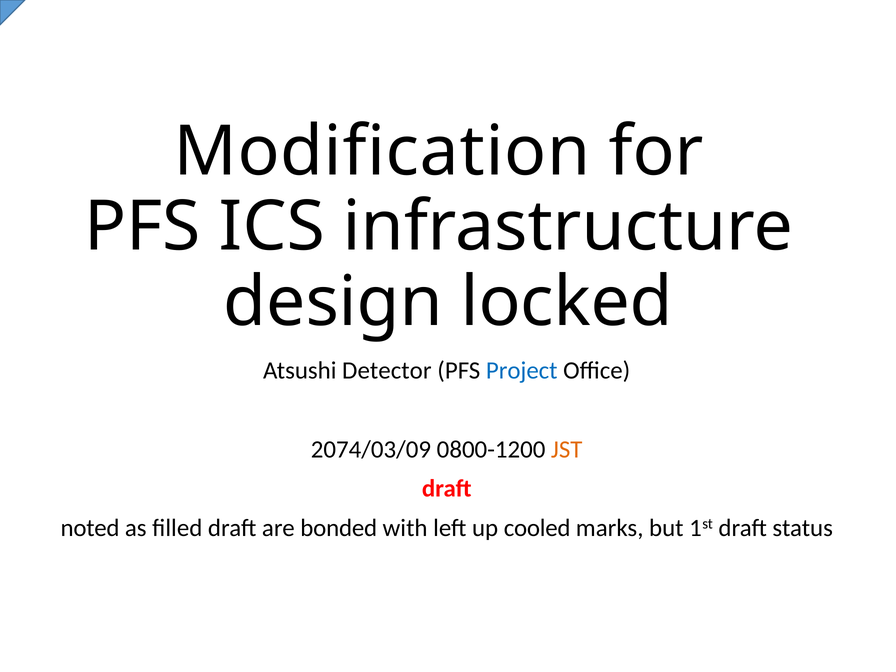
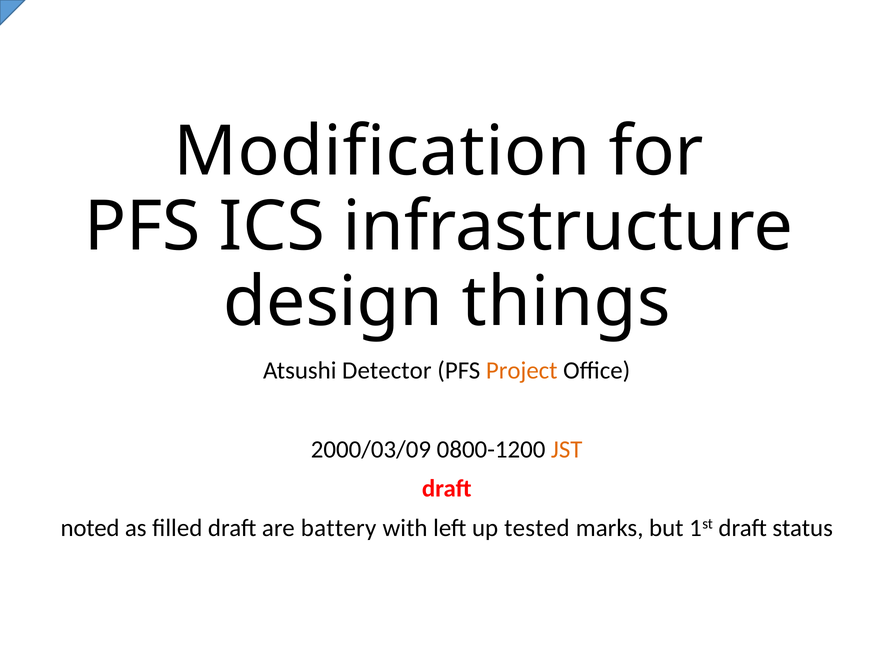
locked: locked -> things
Project colour: blue -> orange
2074/03/09: 2074/03/09 -> 2000/03/09
bonded: bonded -> battery
cooled: cooled -> tested
